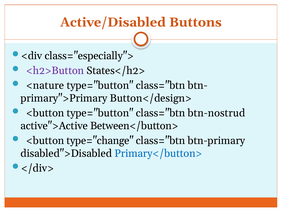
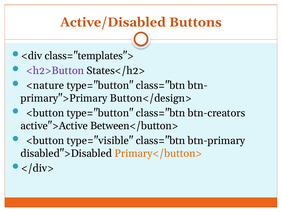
class="especially">: class="especially"> -> class="templates">
btn-nostrud: btn-nostrud -> btn-creators
type="change: type="change -> type="visible
Primary</button> colour: blue -> orange
